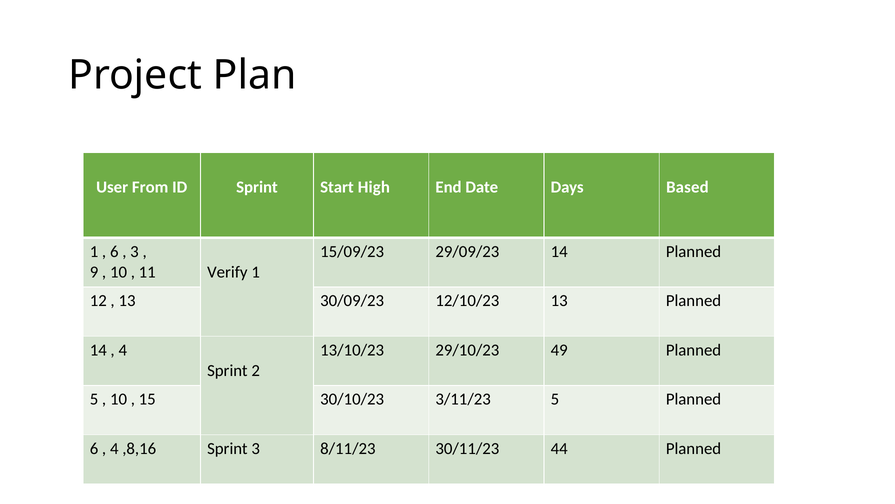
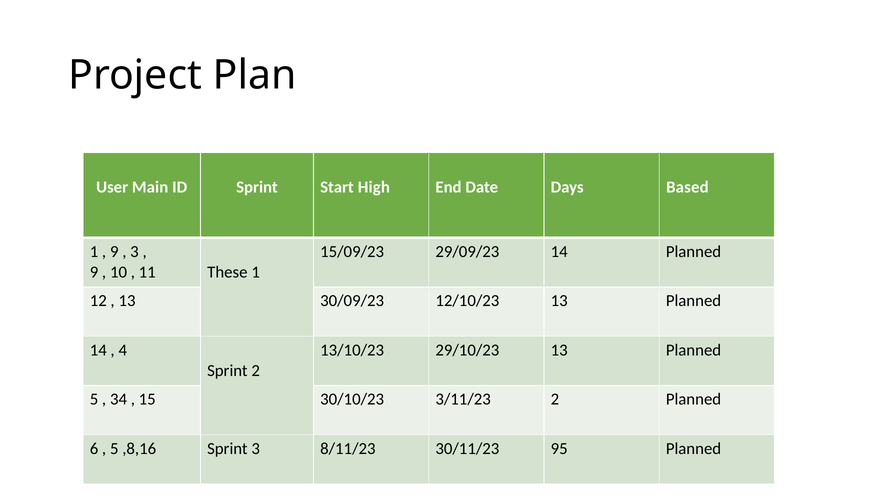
From: From -> Main
6 at (114, 251): 6 -> 9
Verify: Verify -> These
29/10/23 49: 49 -> 13
10 at (119, 399): 10 -> 34
3/11/23 5: 5 -> 2
4 at (114, 448): 4 -> 5
44: 44 -> 95
